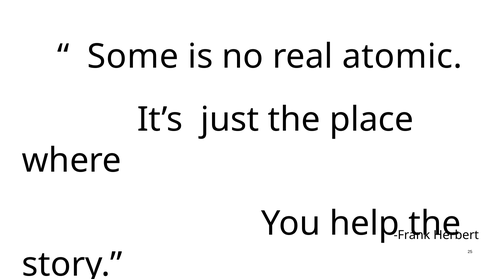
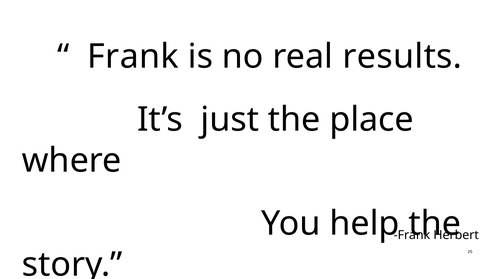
Some at (133, 57): Some -> Frank
atomic: atomic -> results
